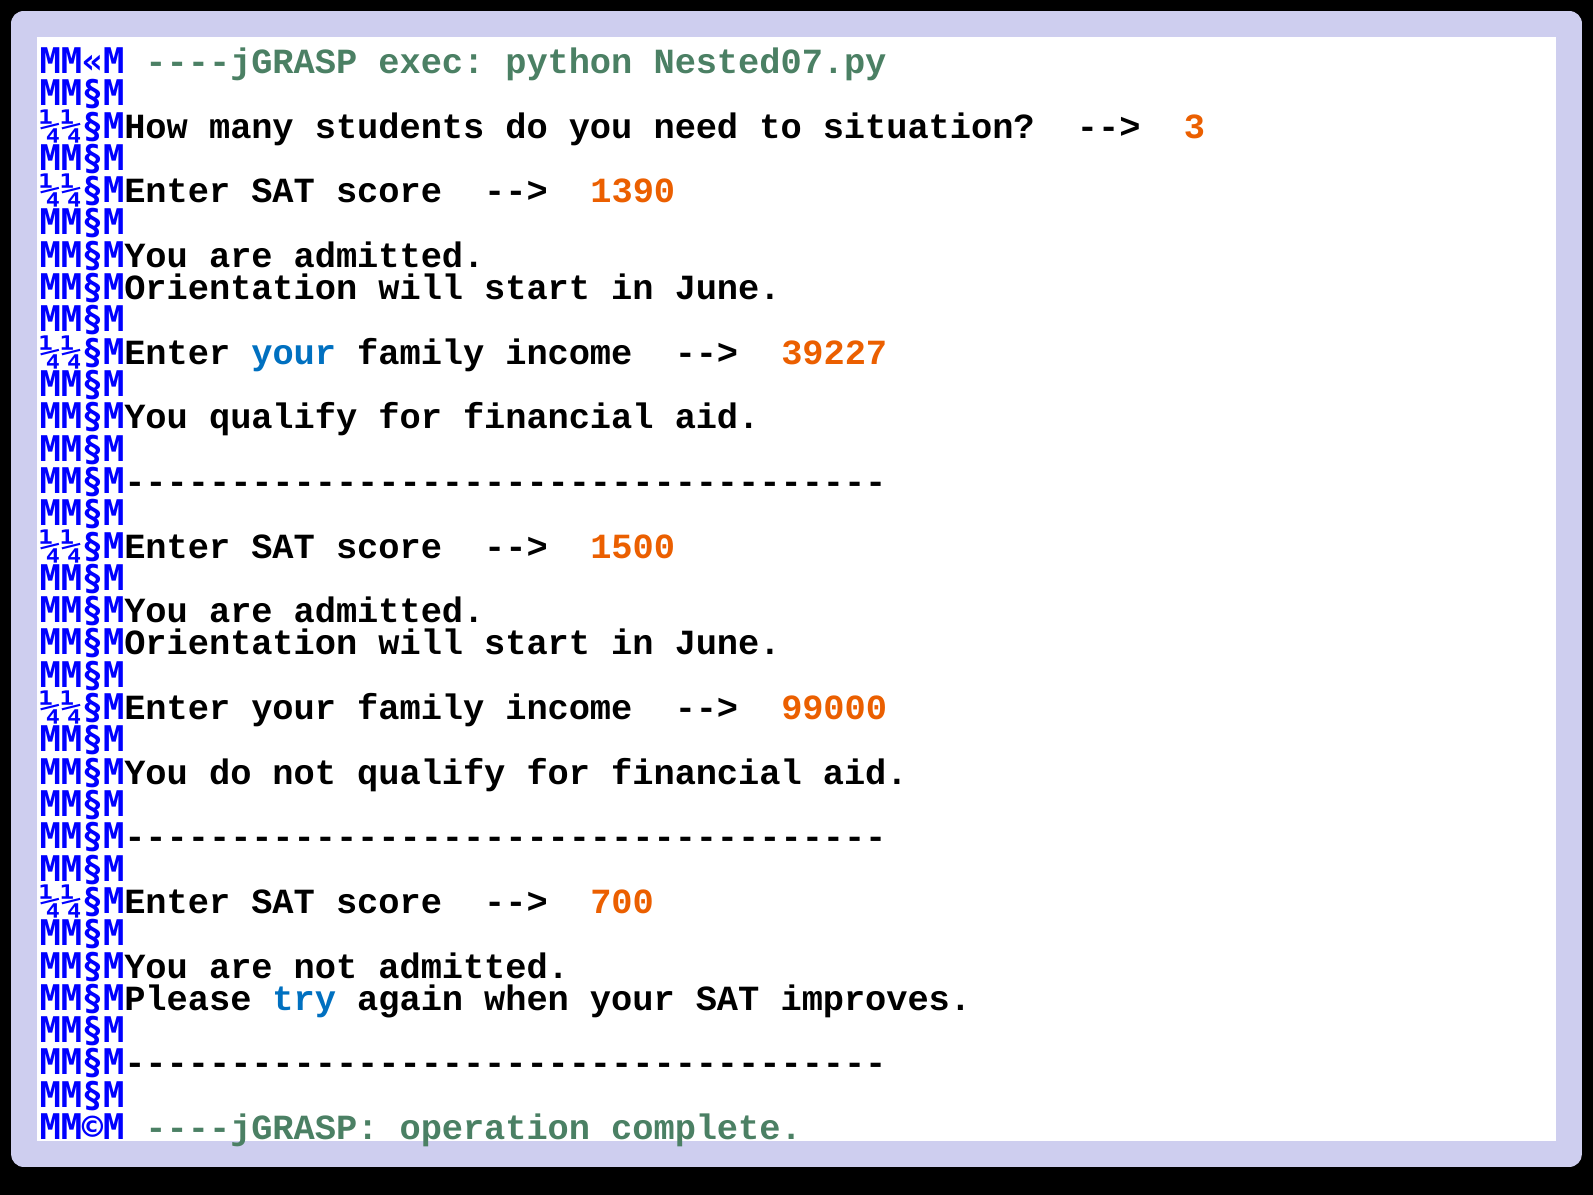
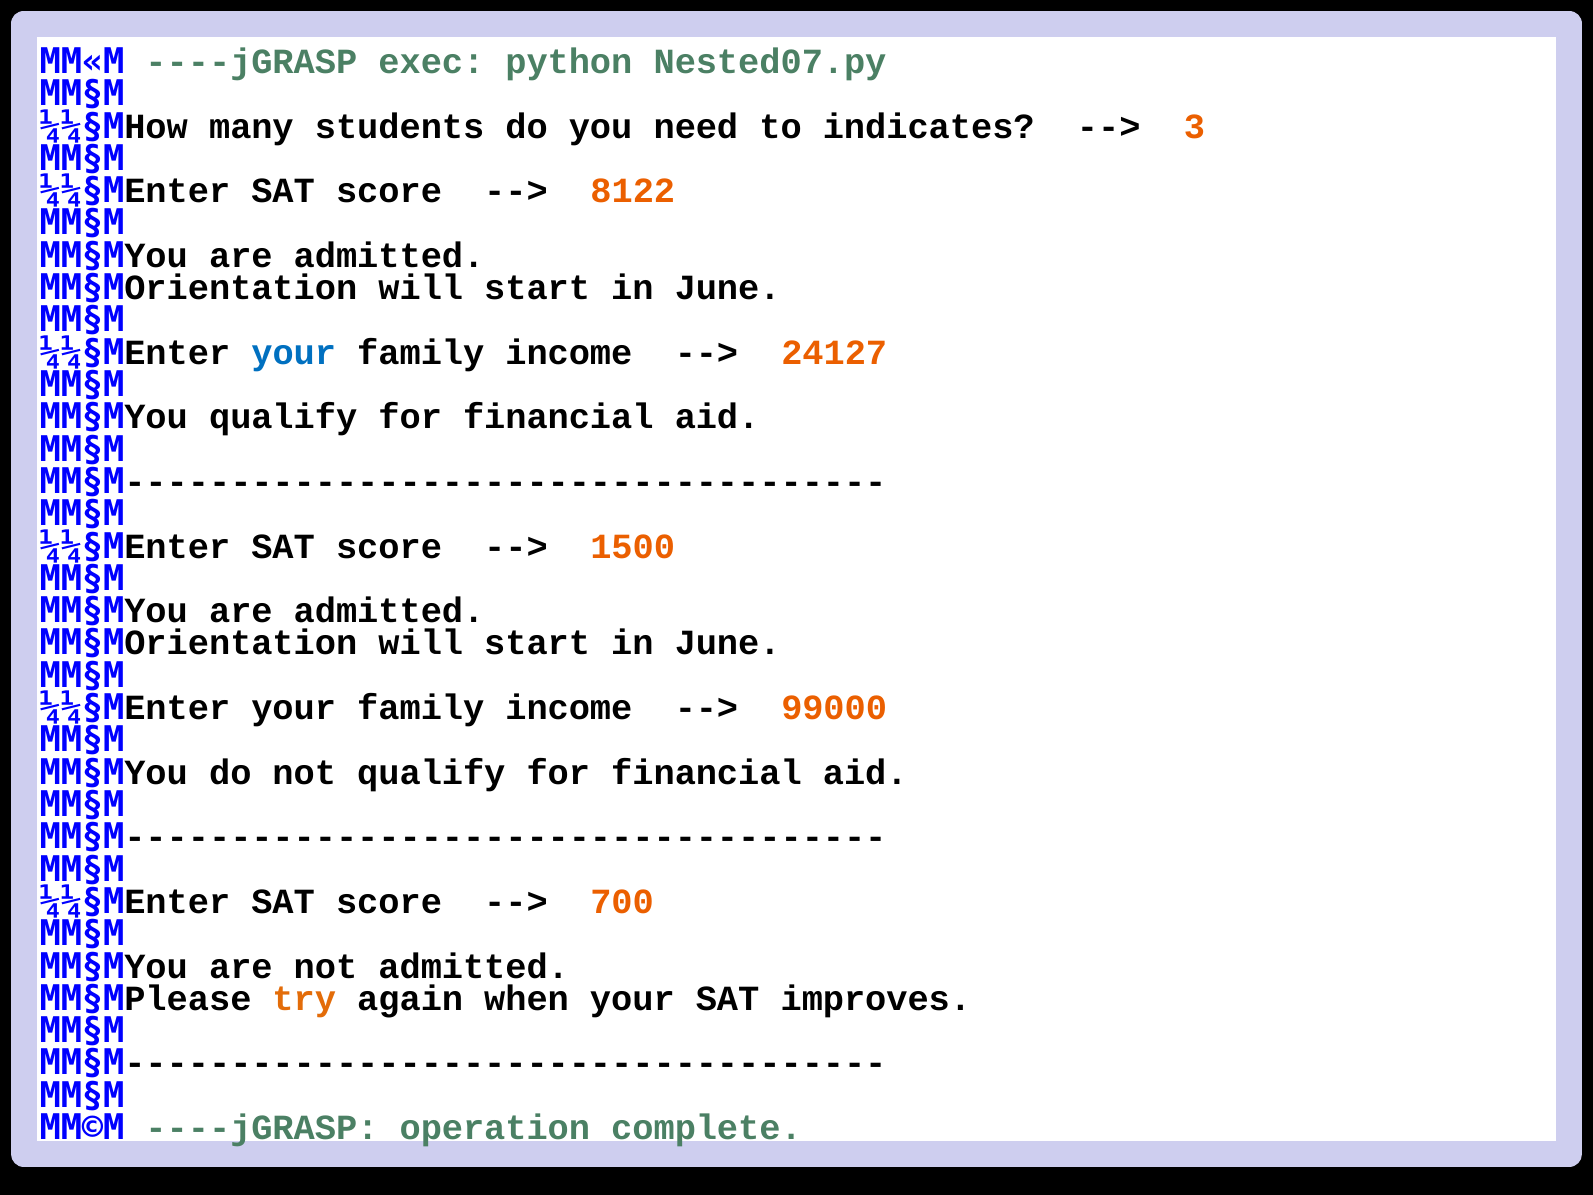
situation: situation -> indicates
1390: 1390 -> 8122
39227: 39227 -> 24127
try colour: blue -> orange
